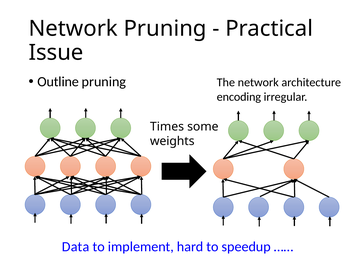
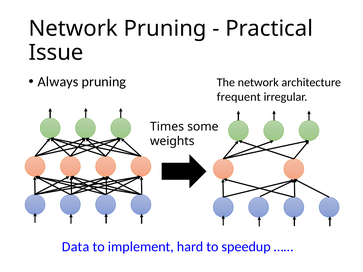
Outline: Outline -> Always
encoding: encoding -> frequent
